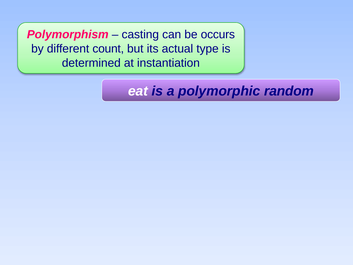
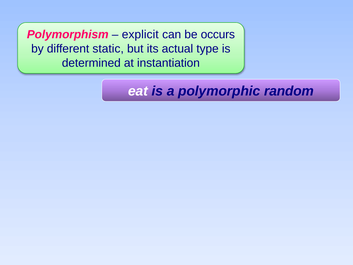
casting: casting -> explicit
count: count -> static
